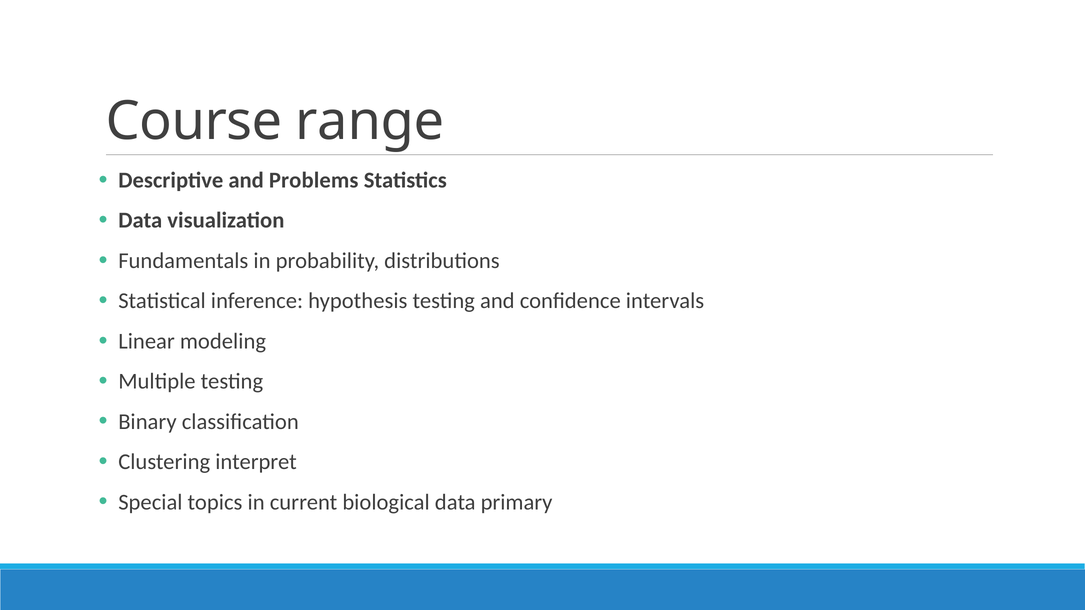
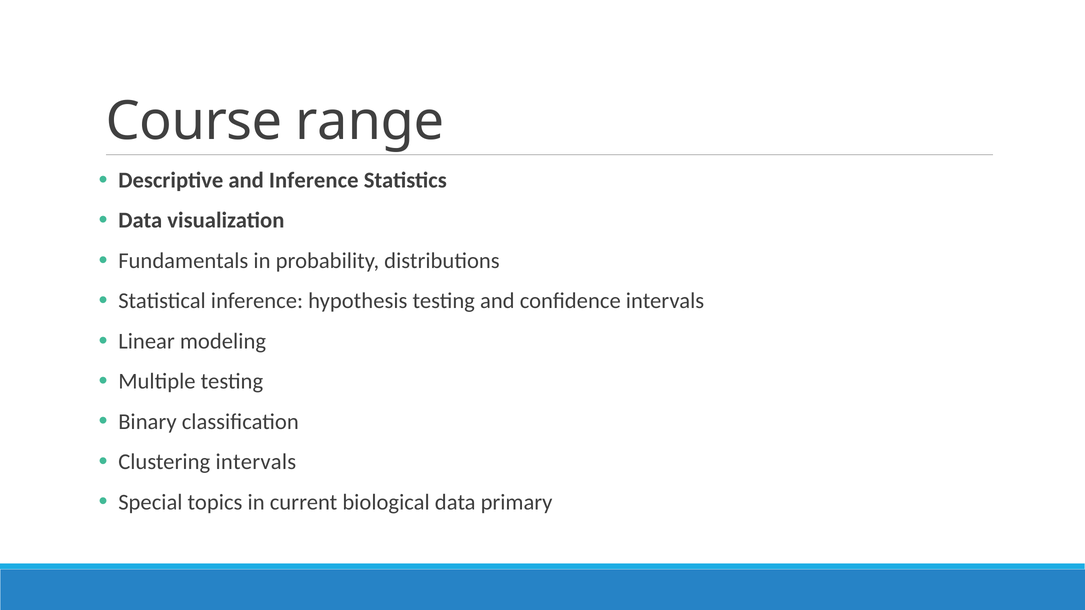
and Problems: Problems -> Inference
Clustering interpret: interpret -> intervals
